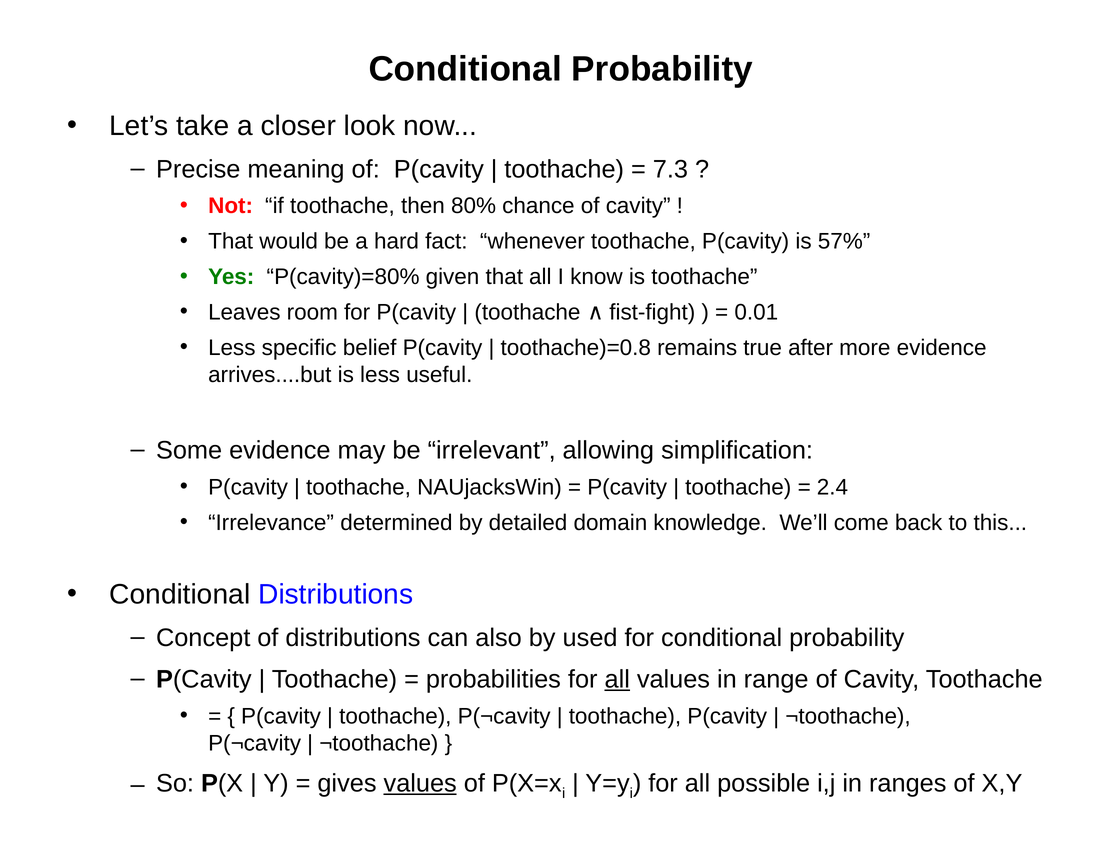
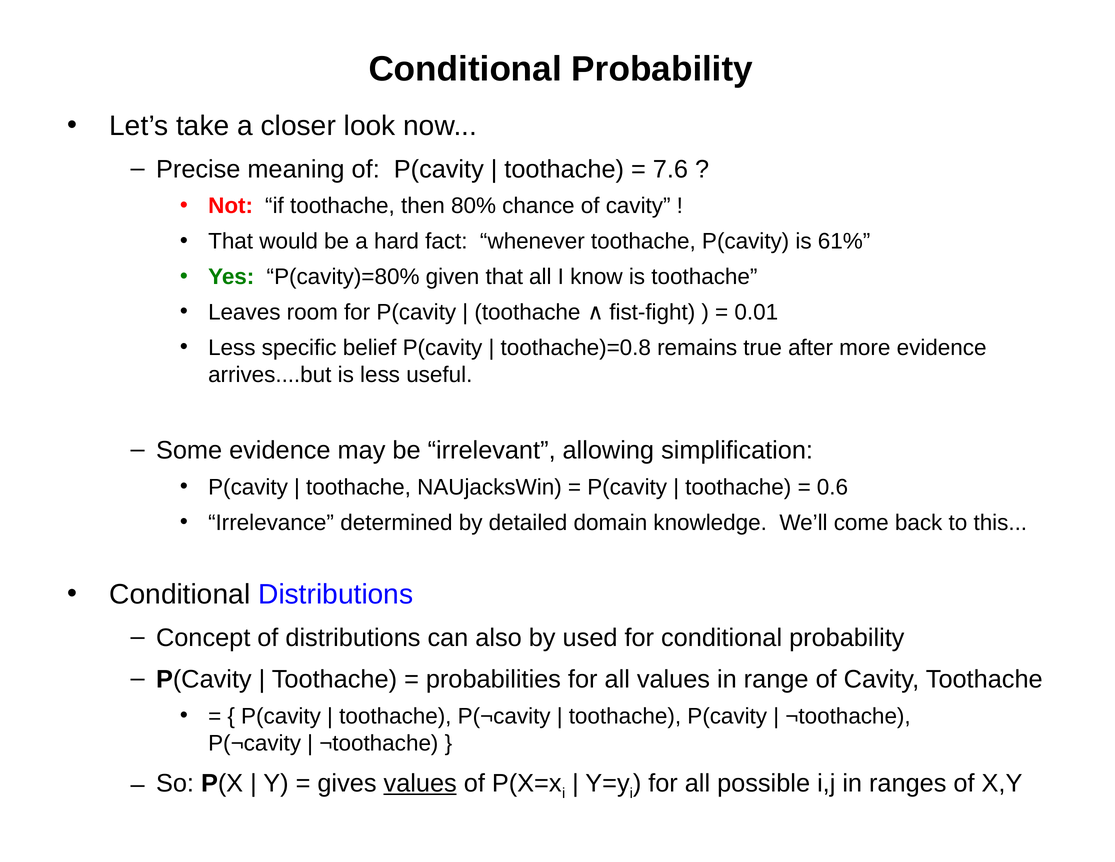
7.3: 7.3 -> 7.6
57%: 57% -> 61%
2.4: 2.4 -> 0.6
all at (617, 679) underline: present -> none
